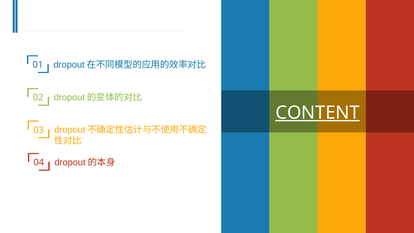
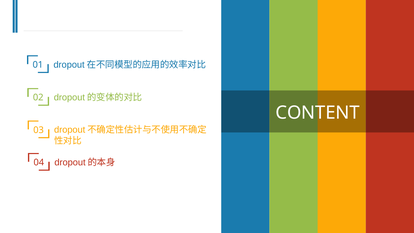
CONTENT underline: present -> none
